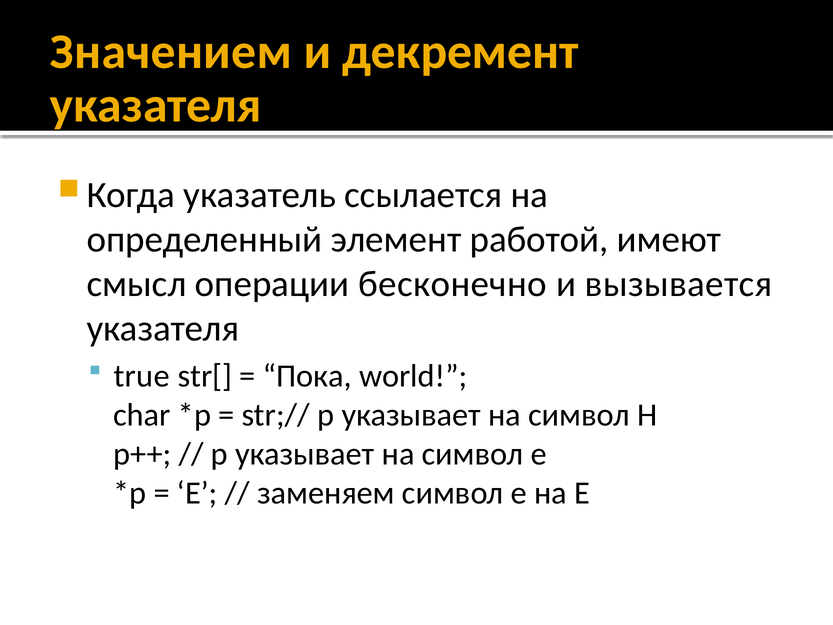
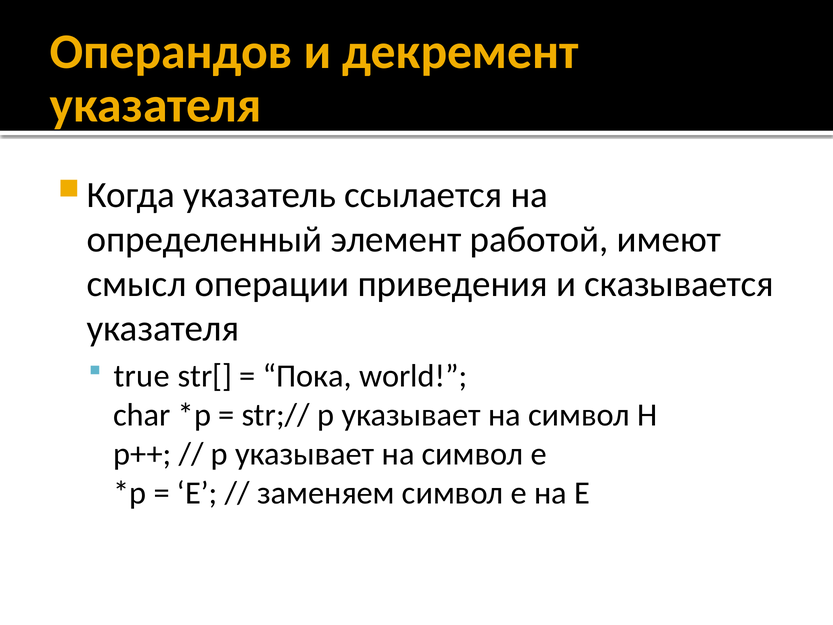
Значением: Значением -> Операндов
бесконечно: бесконечно -> приведения
вызывается: вызывается -> сказывается
